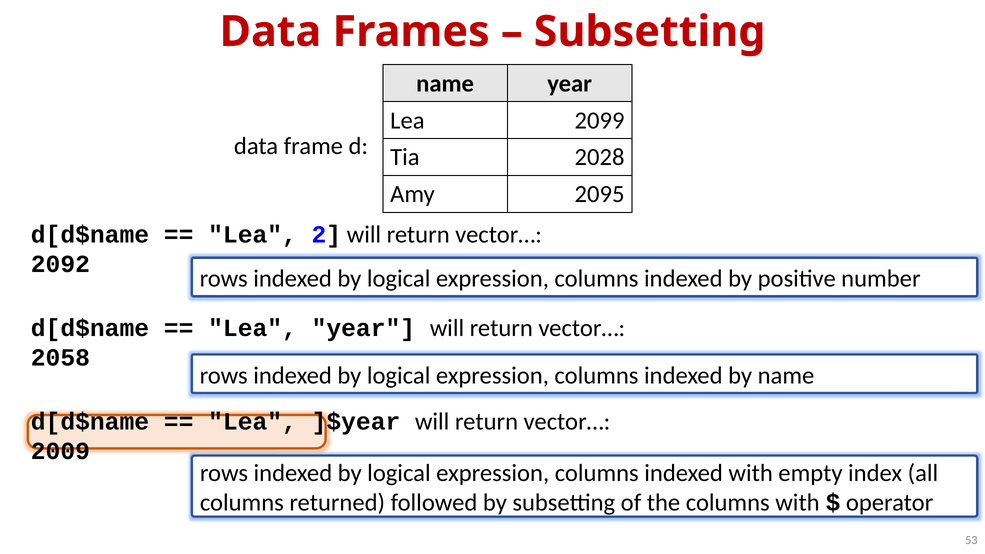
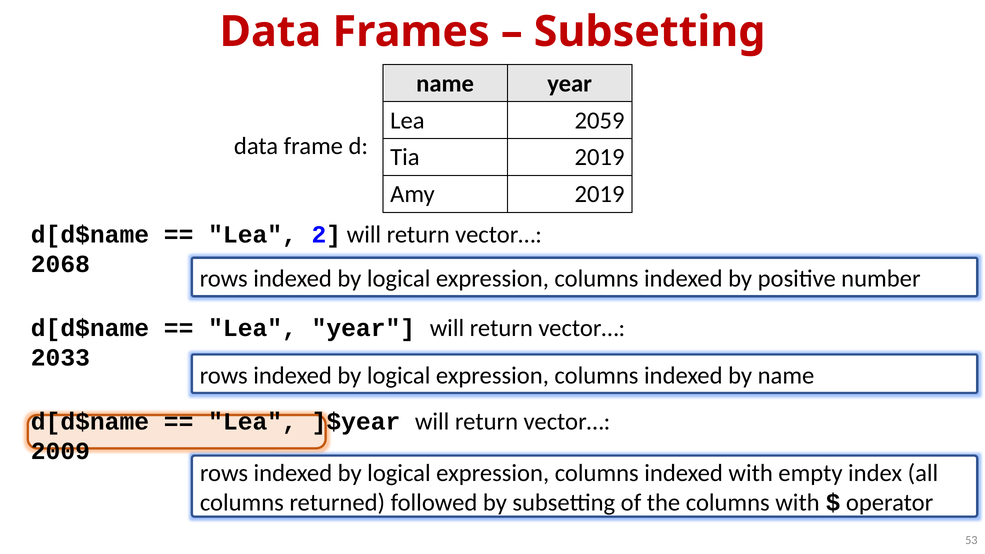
2099: 2099 -> 2059
Tia 2028: 2028 -> 2019
Amy 2095: 2095 -> 2019
2092: 2092 -> 2068
2058: 2058 -> 2033
